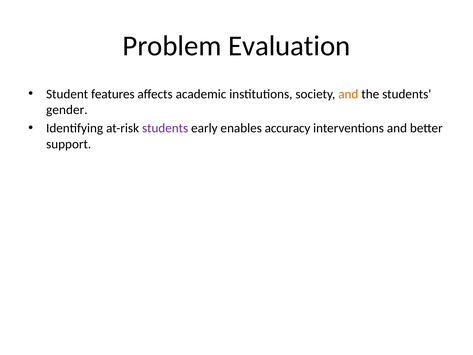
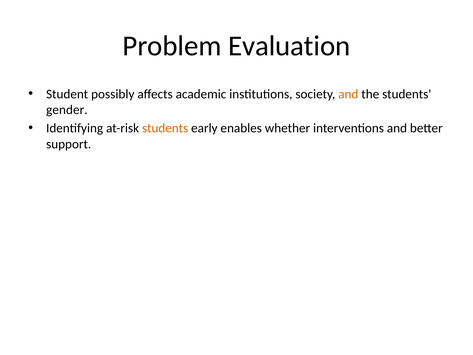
features: features -> possibly
students at (165, 128) colour: purple -> orange
accuracy: accuracy -> whether
